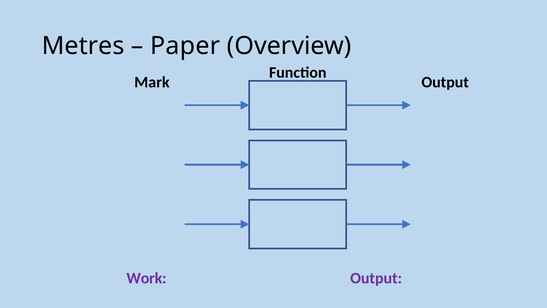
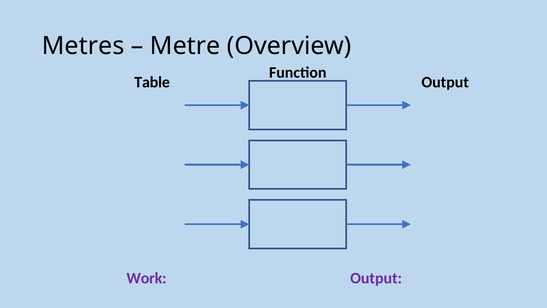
Paper: Paper -> Metre
Mark: Mark -> Table
